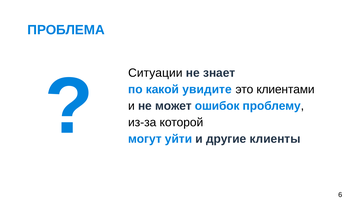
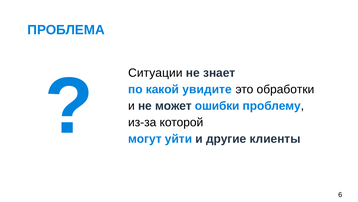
клиентами: клиентами -> обработки
ошибок: ошибок -> ошибки
